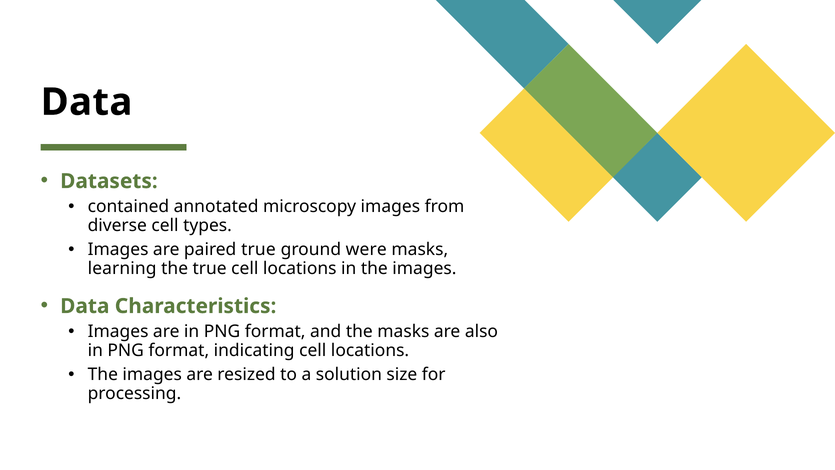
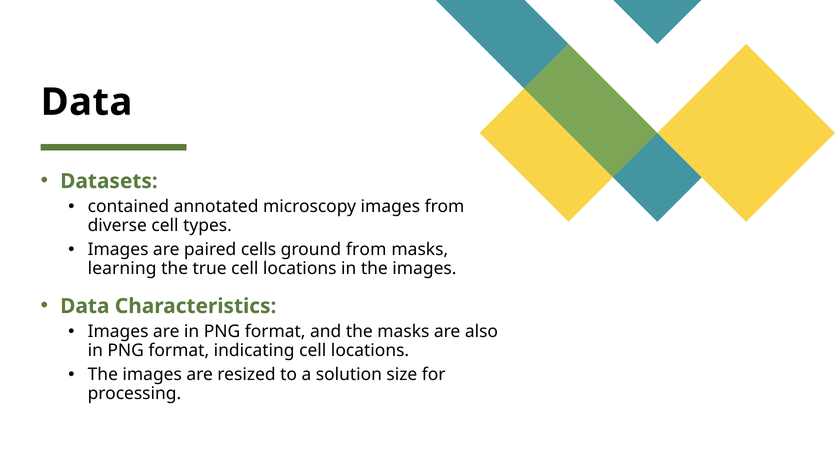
paired true: true -> cells
ground were: were -> from
